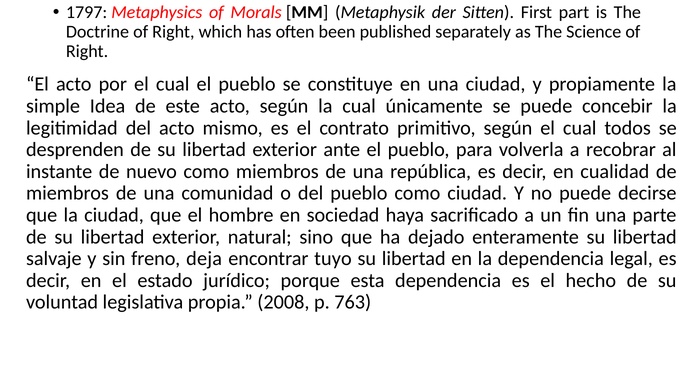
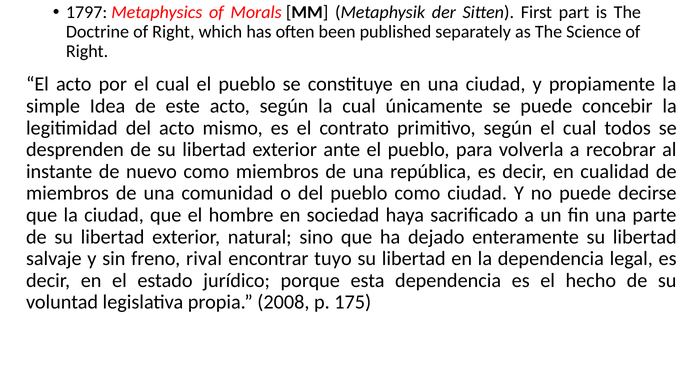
deja: deja -> rival
763: 763 -> 175
